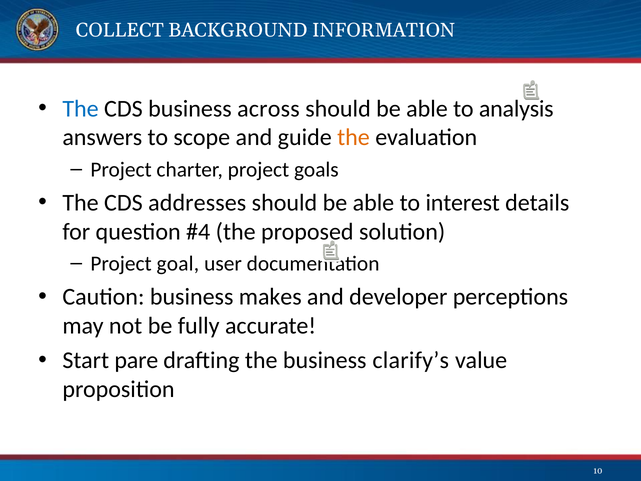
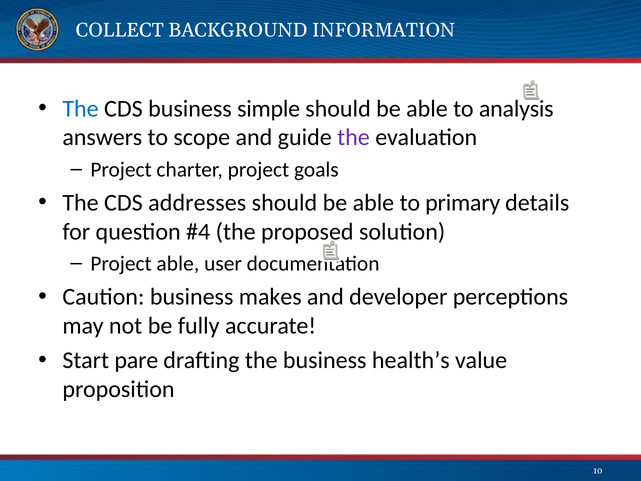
across: across -> simple
the at (353, 137) colour: orange -> purple
interest: interest -> primary
Project goal: goal -> able
clarify’s: clarify’s -> health’s
